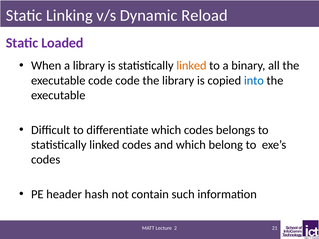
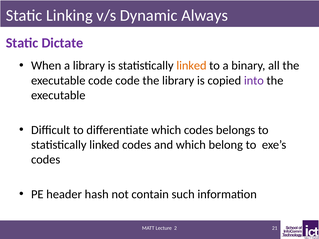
Reload: Reload -> Always
Loaded: Loaded -> Dictate
into colour: blue -> purple
